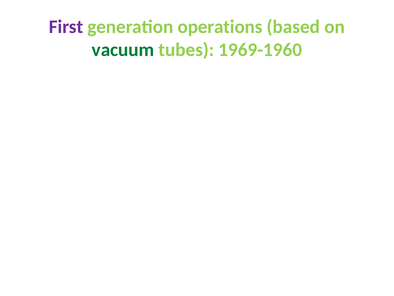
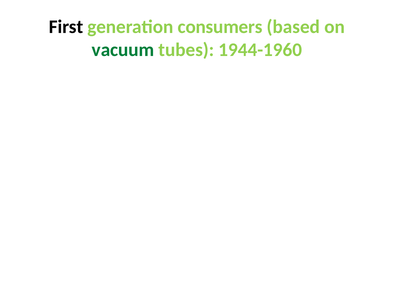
First colour: purple -> black
operations: operations -> consumers
1969-1960: 1969-1960 -> 1944-1960
